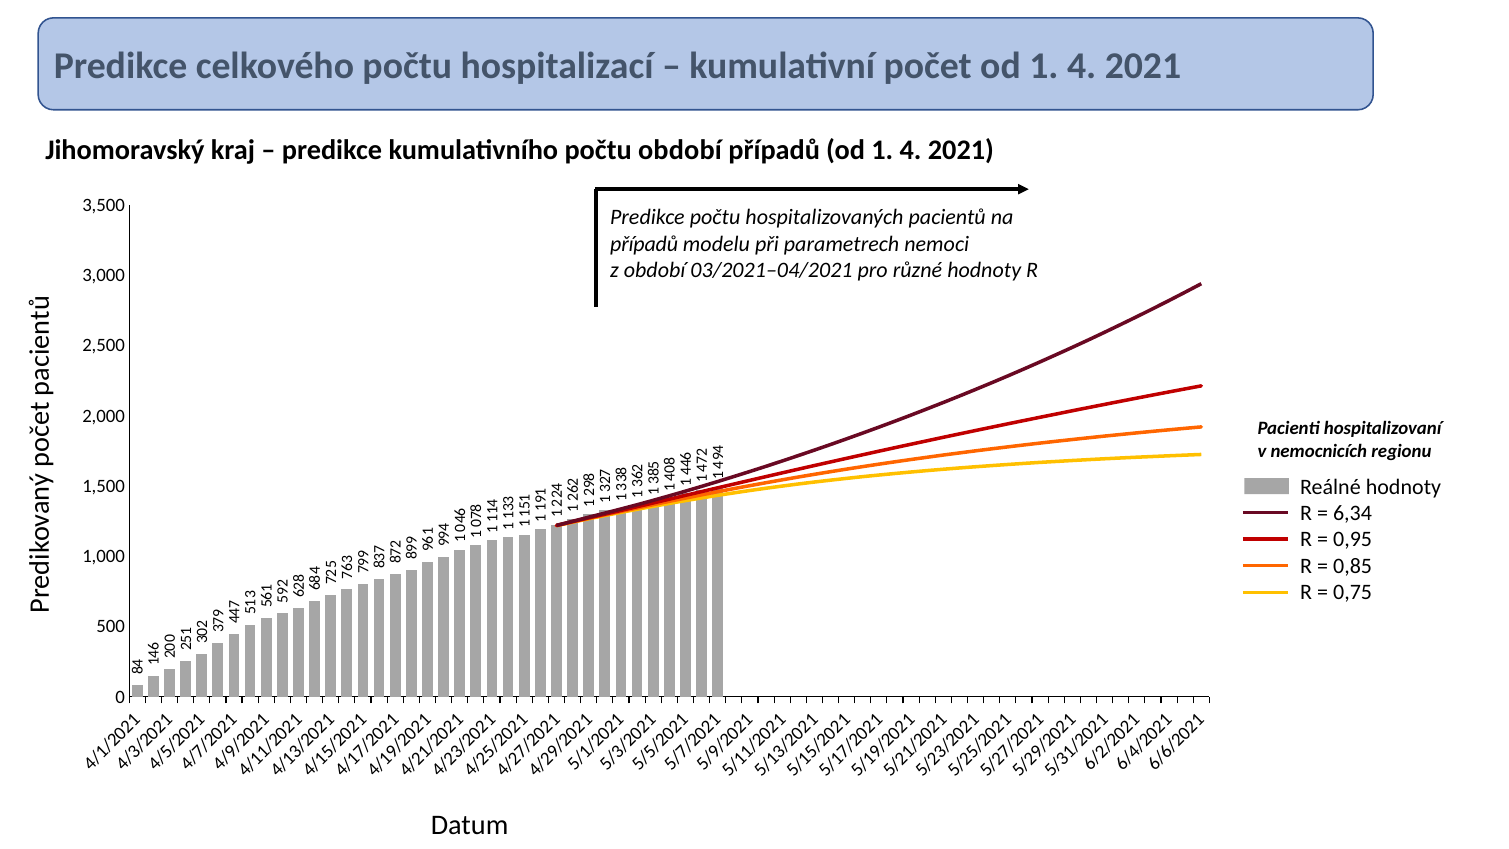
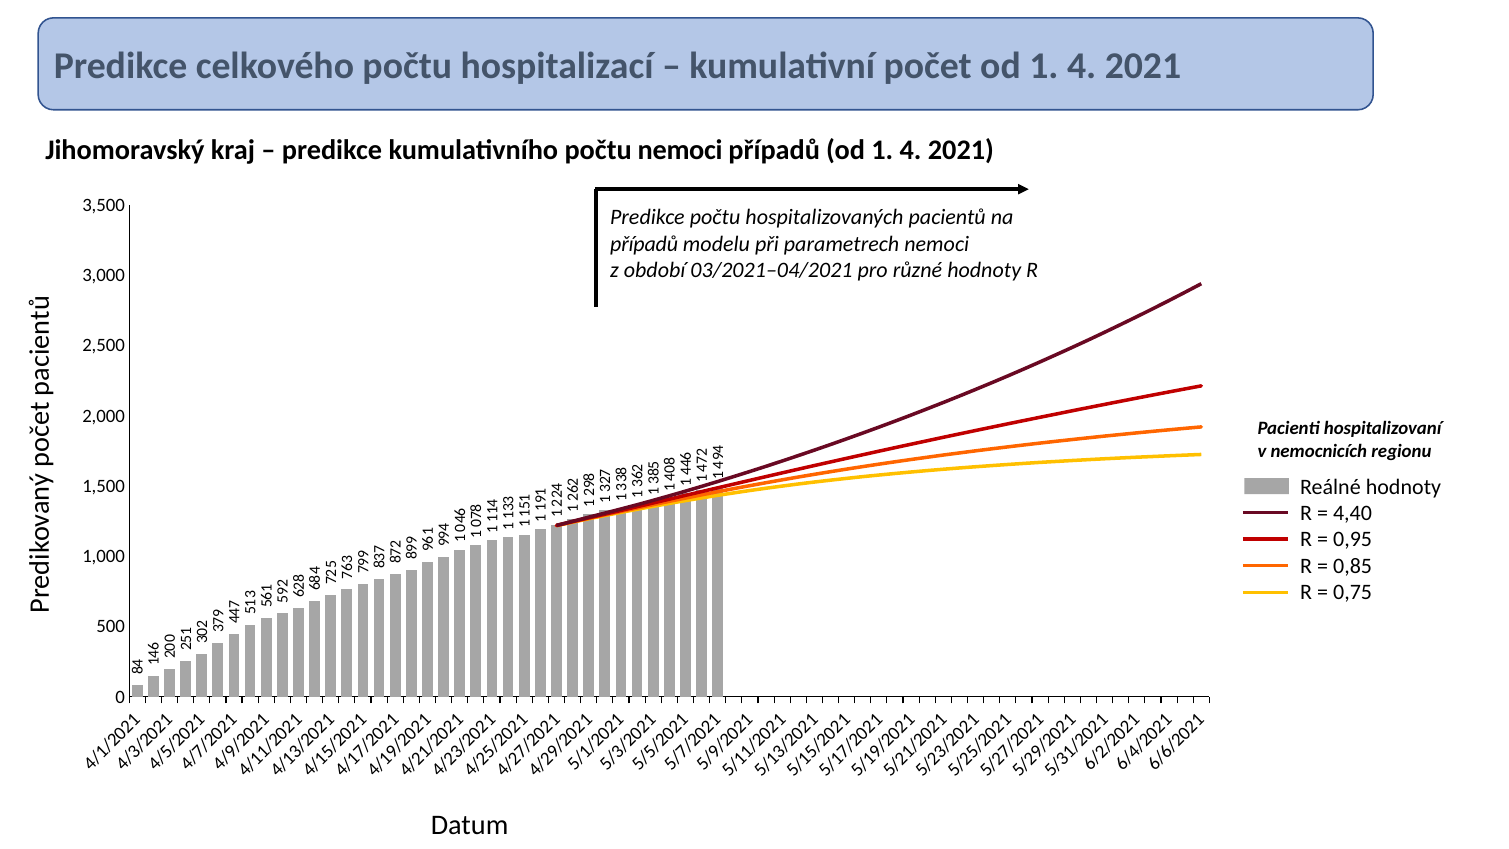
počtu období: období -> nemoci
6,34: 6,34 -> 4,40
